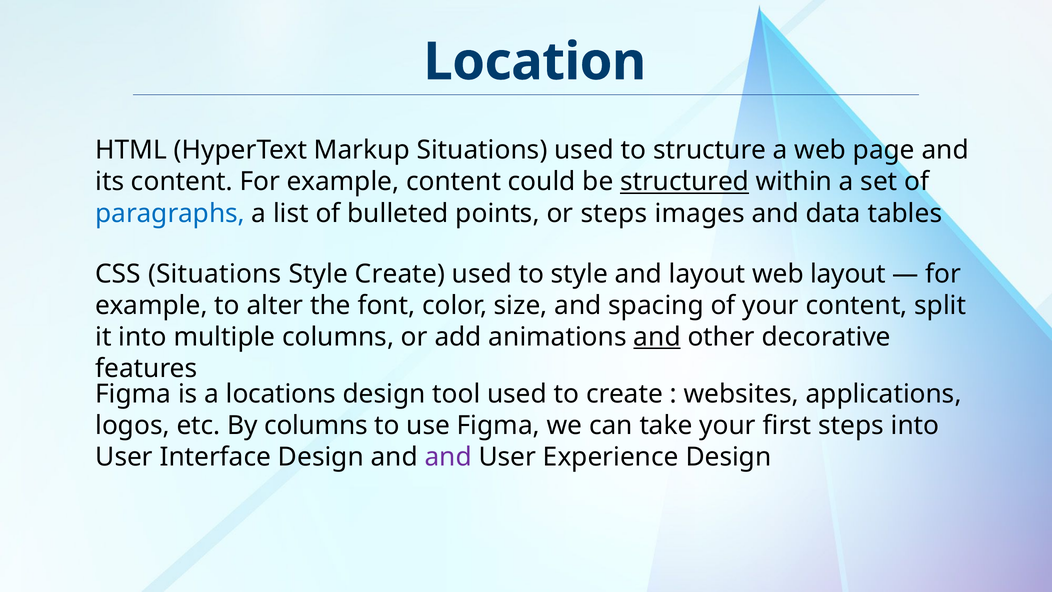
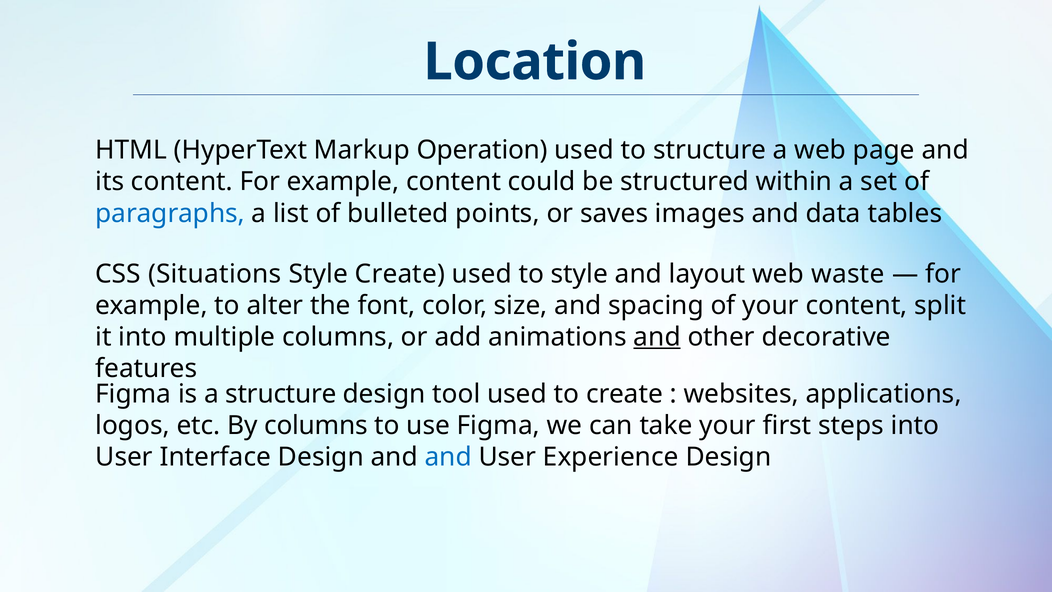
Markup Situations: Situations -> Operation
structured underline: present -> none
or steps: steps -> saves
web layout: layout -> waste
a locations: locations -> structure
and at (448, 457) colour: purple -> blue
